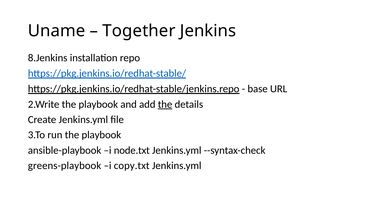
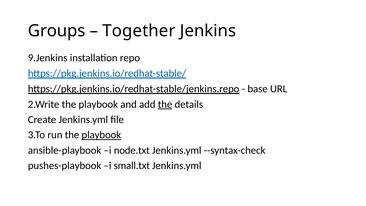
Uname: Uname -> Groups
8.Jenkins: 8.Jenkins -> 9.Jenkins
playbook at (101, 135) underline: none -> present
greens-playbook: greens-playbook -> pushes-playbook
copy.txt: copy.txt -> small.txt
